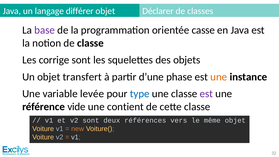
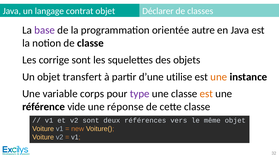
différer: différer -> contrat
casse: casse -> autre
phase: phase -> utilise
levée: levée -> corps
type colour: blue -> purple
est at (206, 94) colour: purple -> orange
contient: contient -> réponse
